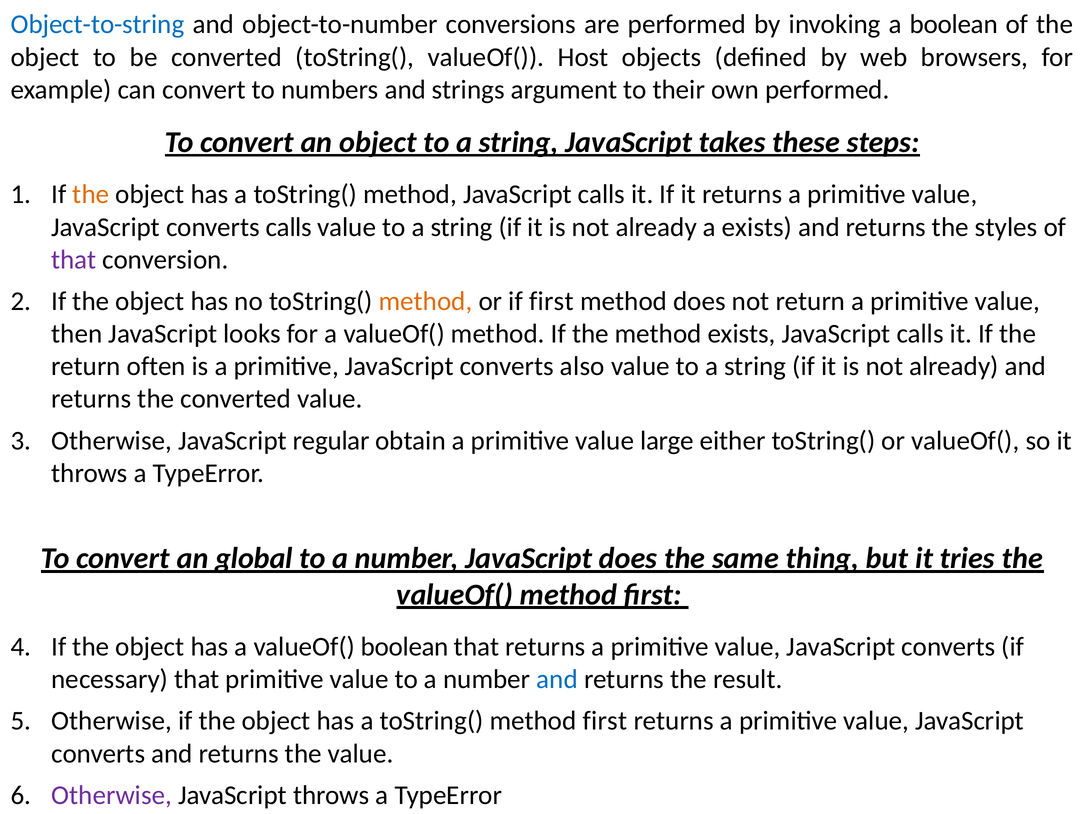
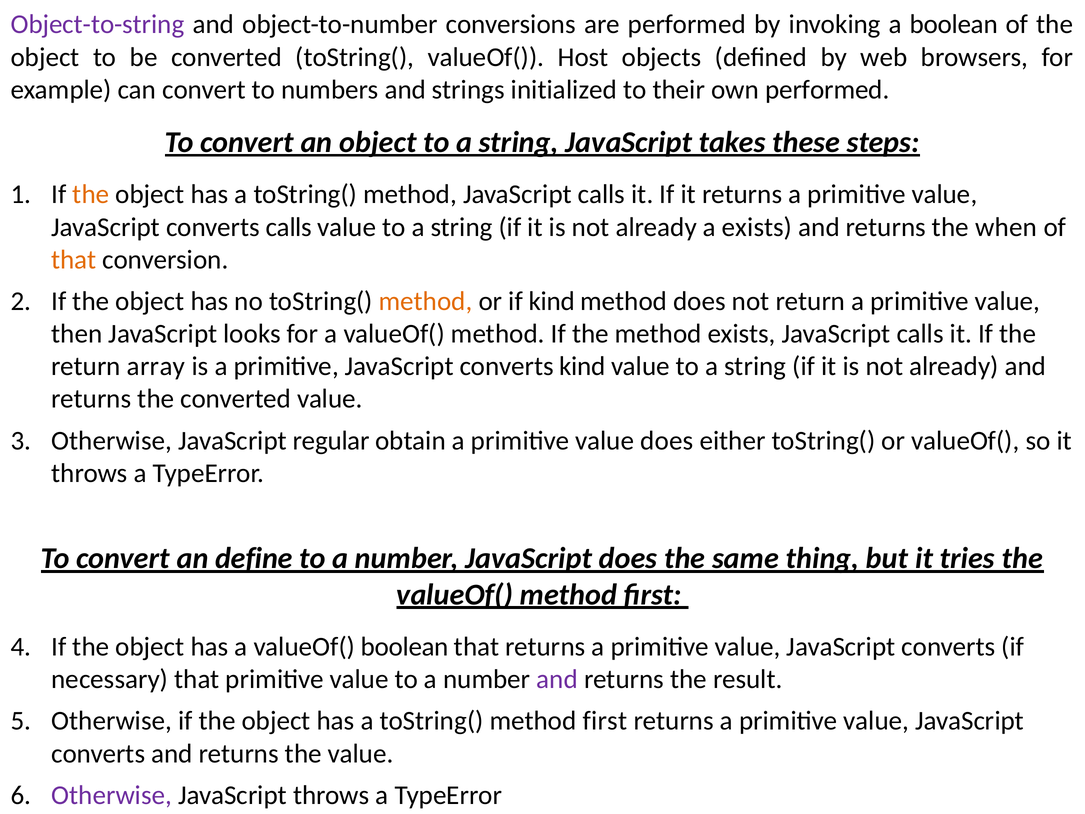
Object-to-string colour: blue -> purple
argument: argument -> initialized
styles: styles -> when
that at (74, 260) colour: purple -> orange
if first: first -> kind
often: often -> array
converts also: also -> kind
value large: large -> does
global: global -> define
and at (557, 679) colour: blue -> purple
